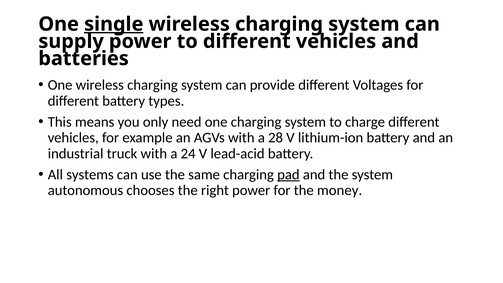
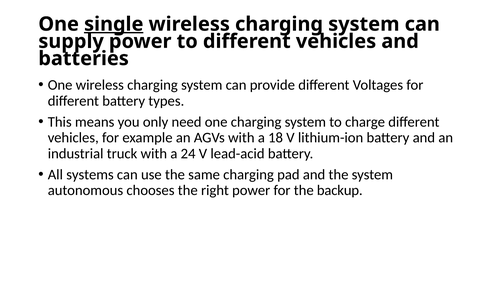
28: 28 -> 18
pad underline: present -> none
money: money -> backup
